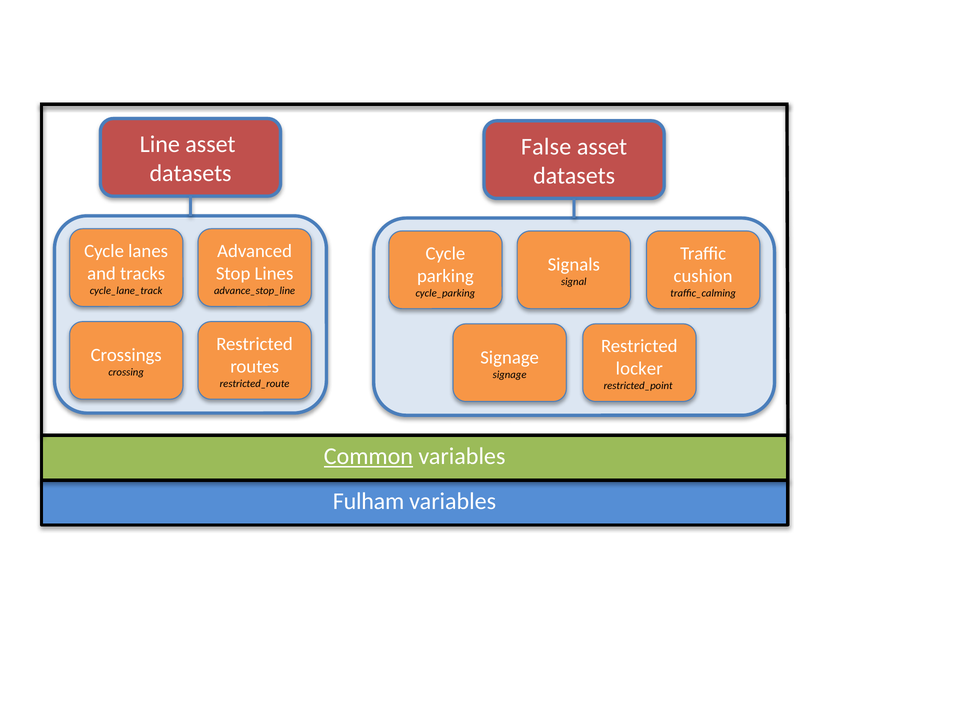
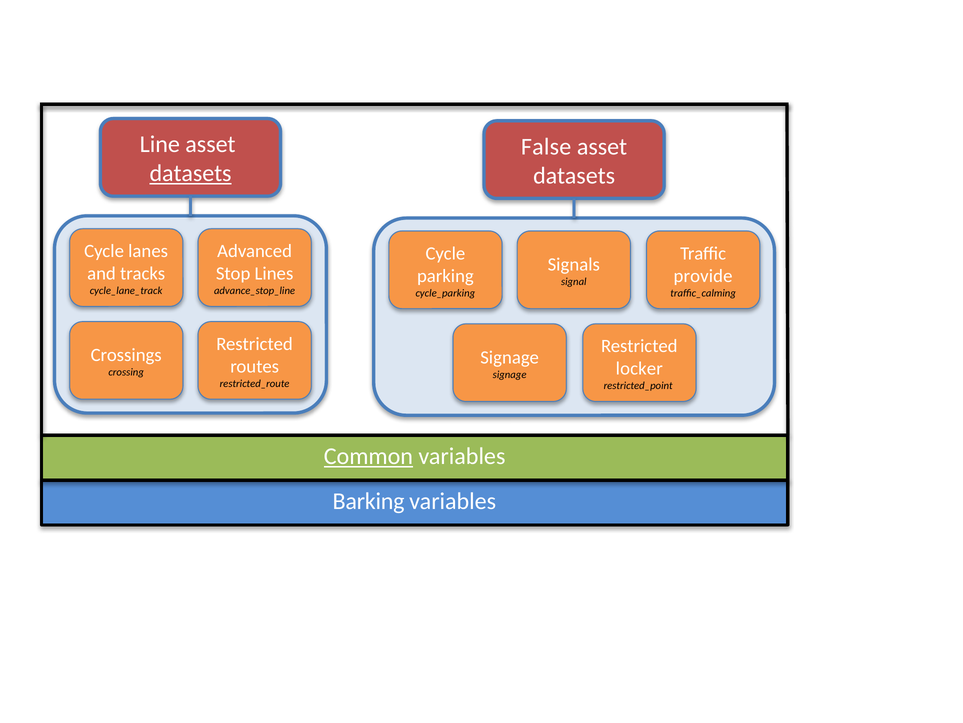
datasets at (191, 173) underline: none -> present
cushion: cushion -> provide
Fulham: Fulham -> Barking
